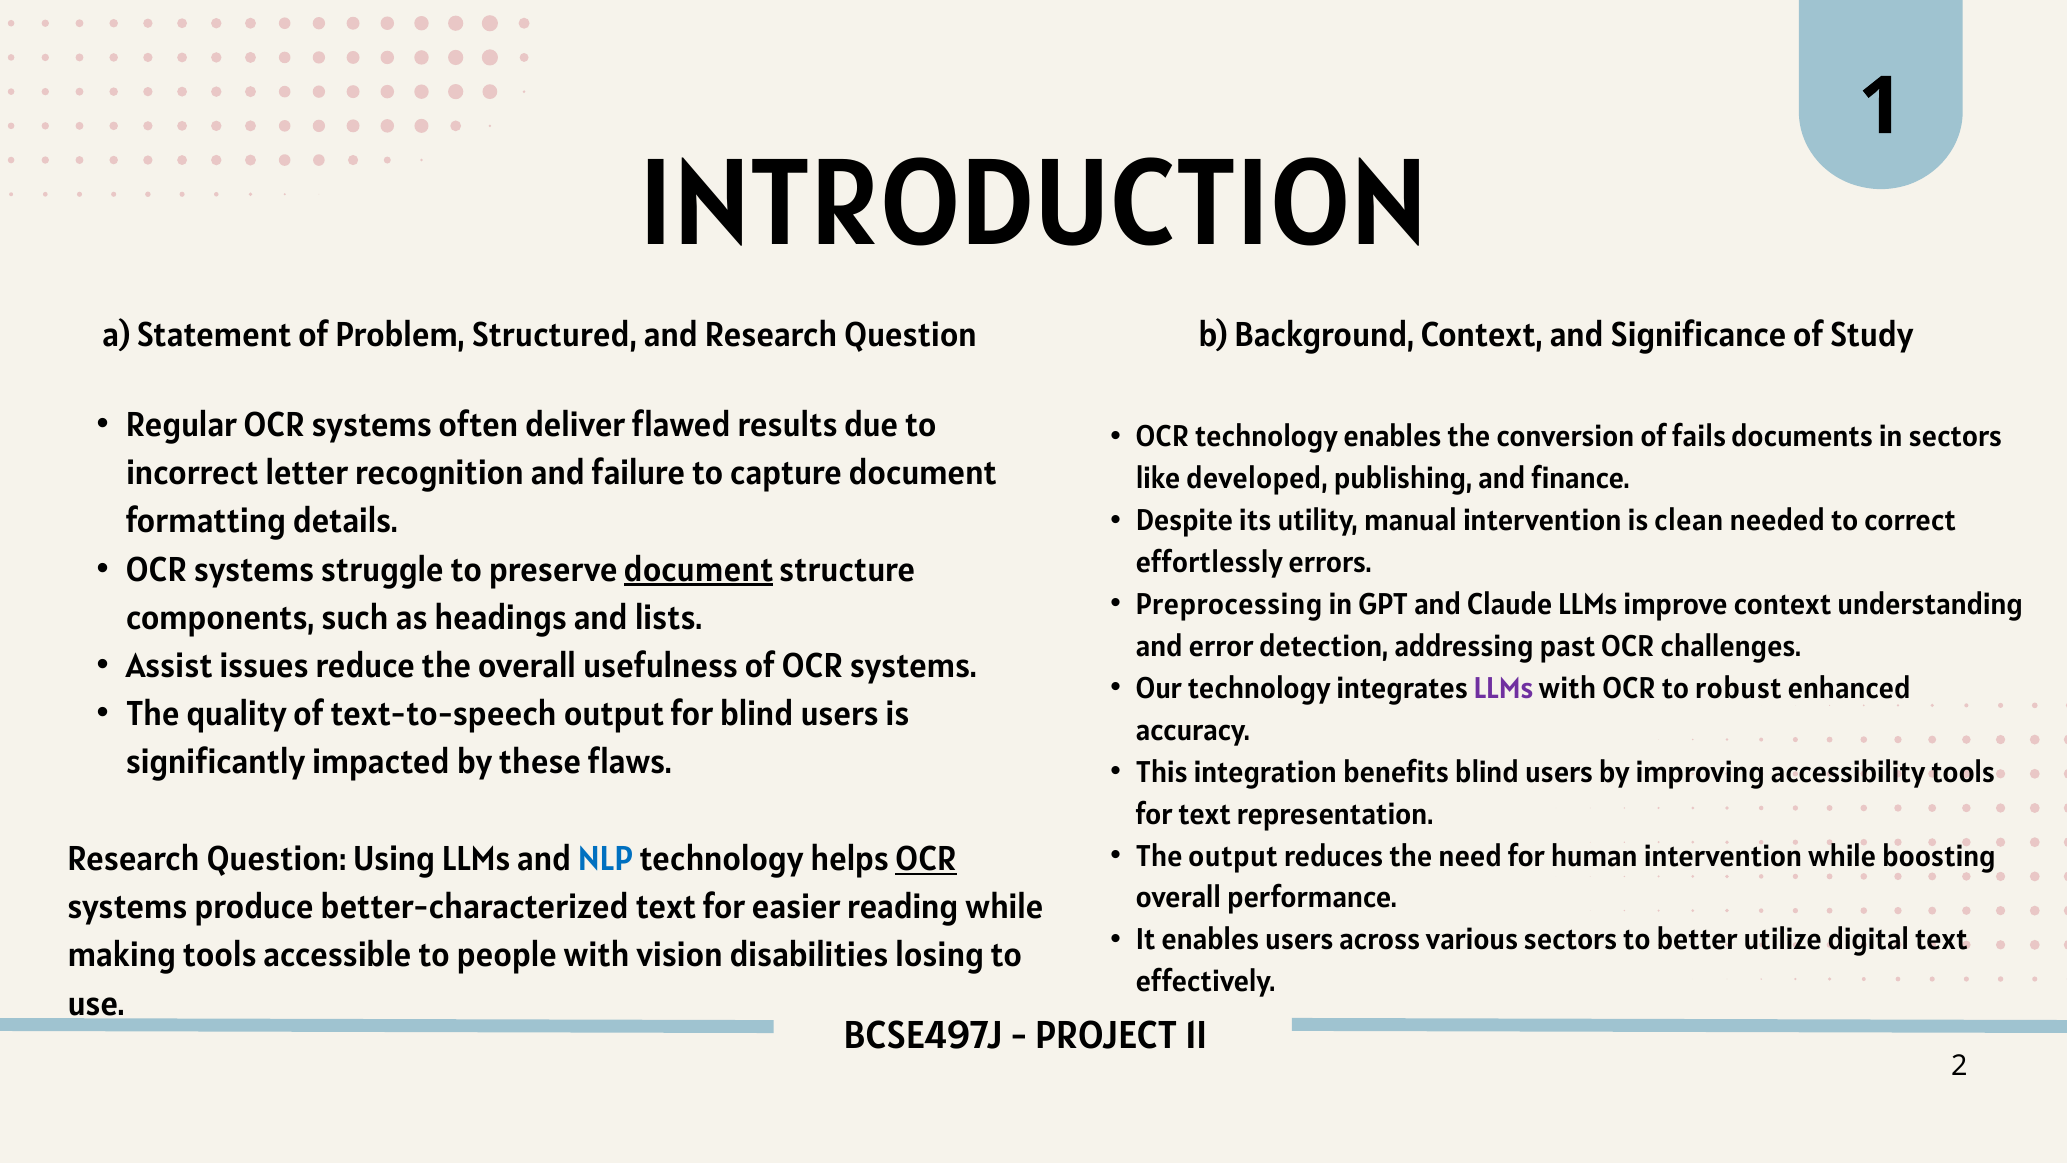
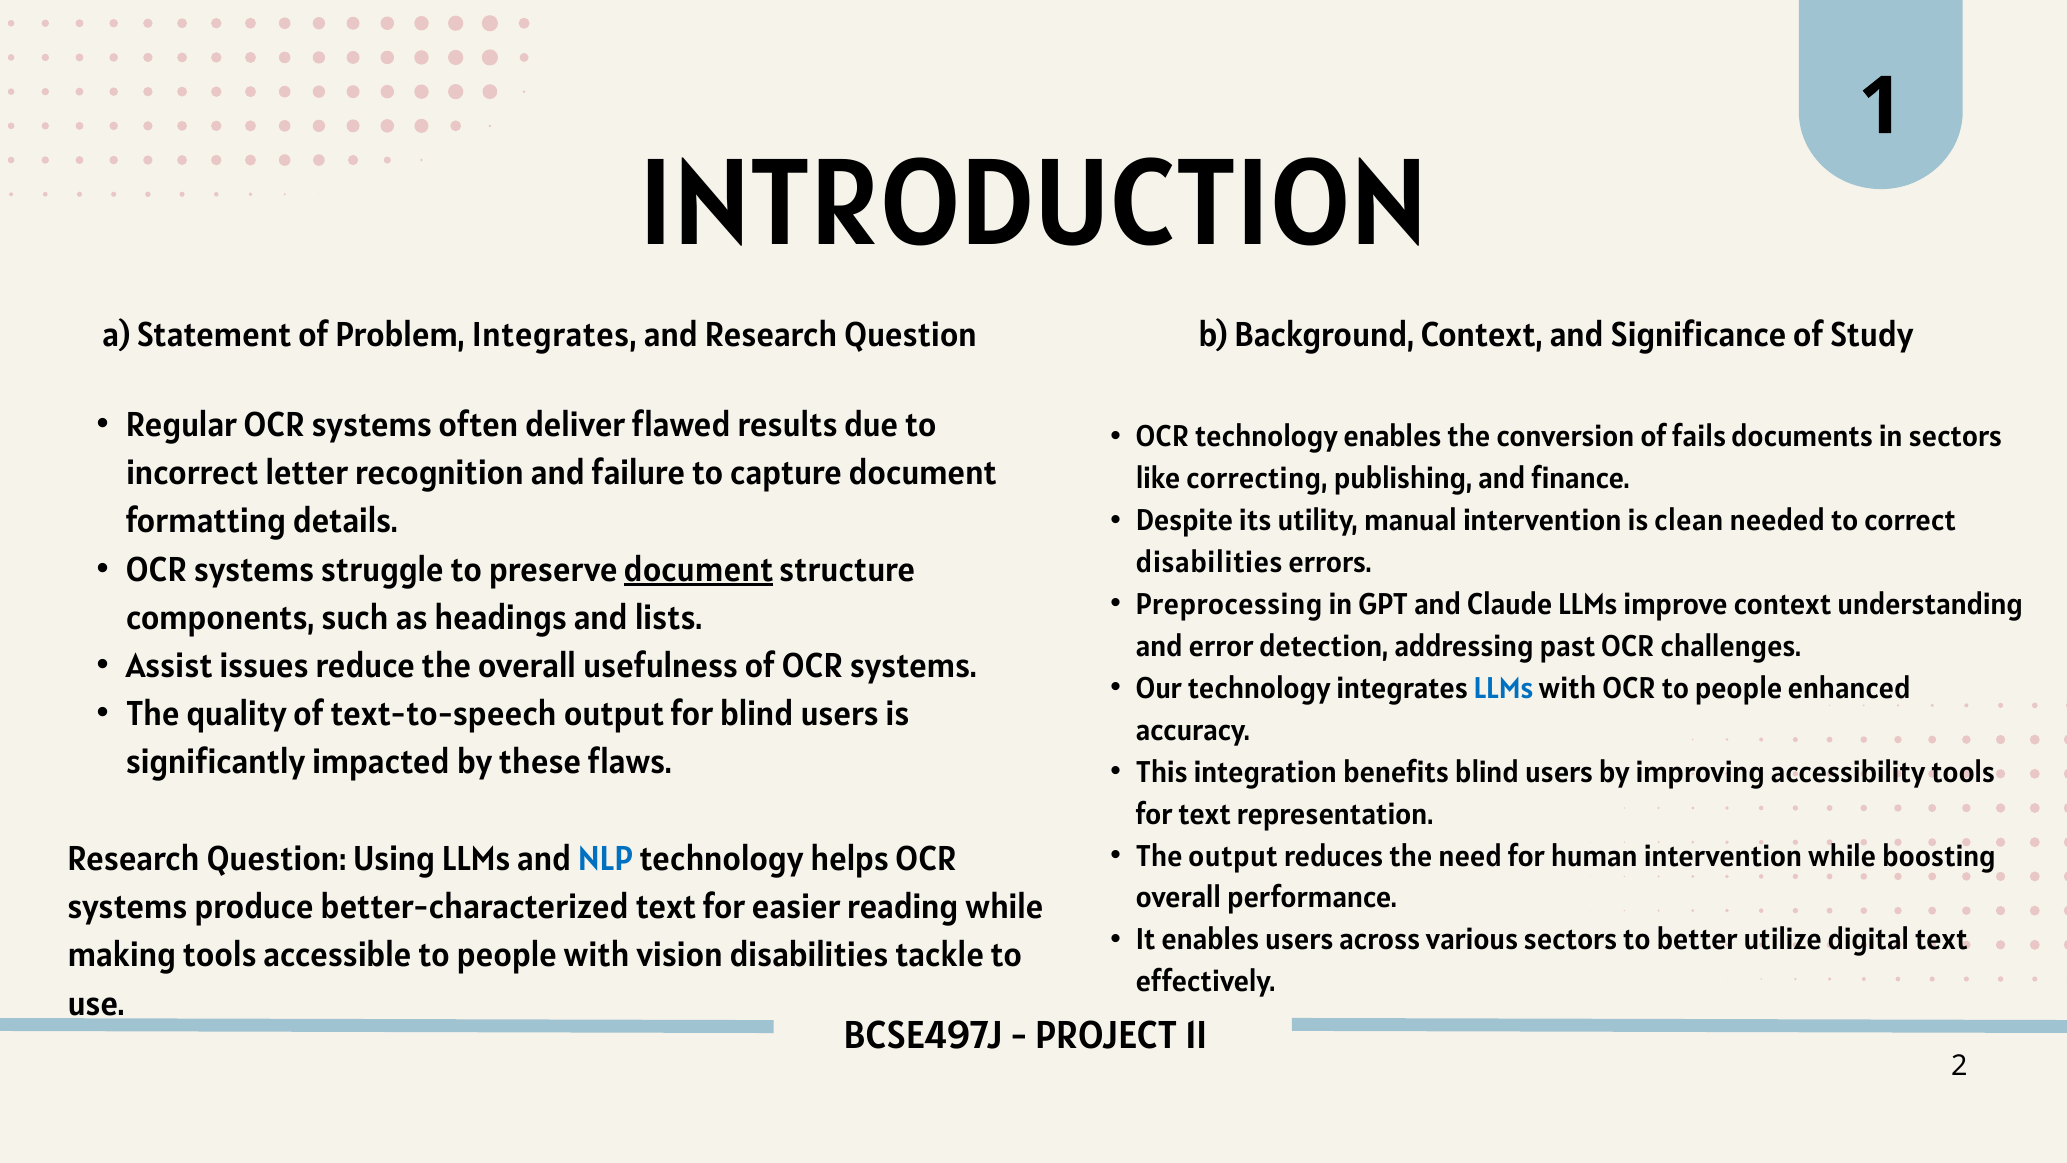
Problem Structured: Structured -> Integrates
developed: developed -> correcting
effortlessly at (1209, 563): effortlessly -> disabilities
LLMs at (1503, 688) colour: purple -> blue
OCR to robust: robust -> people
OCR at (926, 859) underline: present -> none
losing: losing -> tackle
